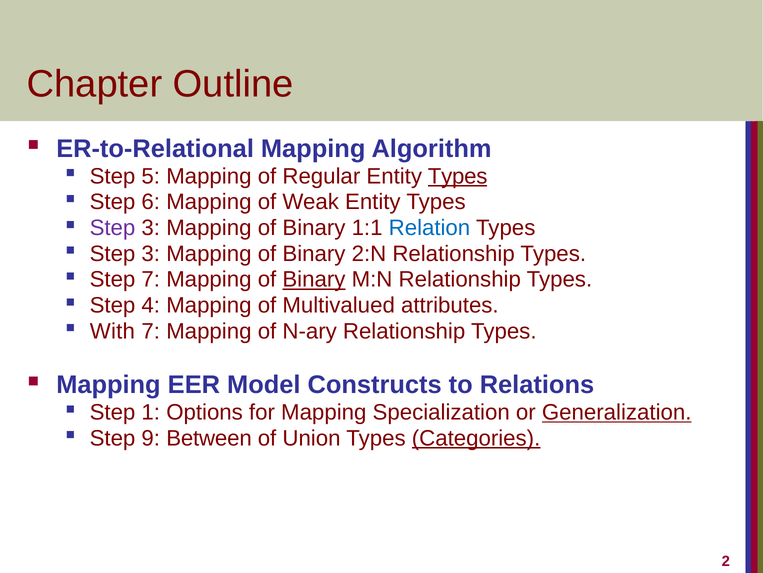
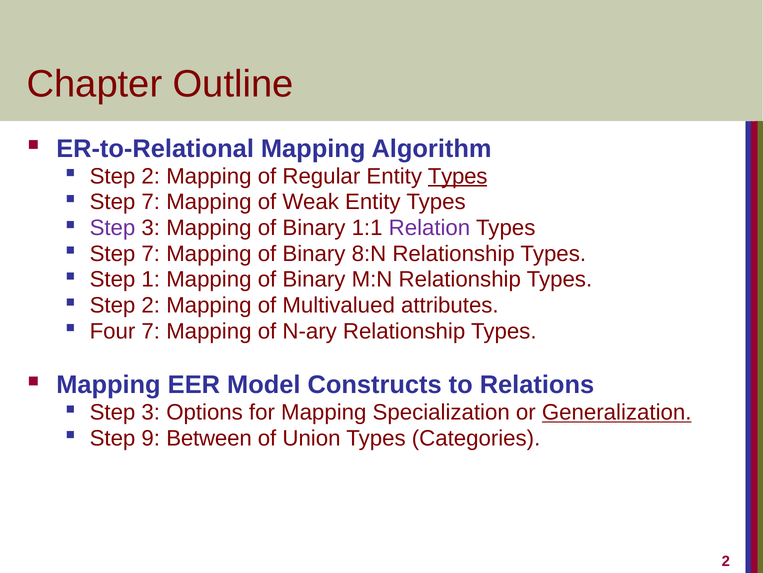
5 at (151, 176): 5 -> 2
6 at (151, 202): 6 -> 7
Relation colour: blue -> purple
3 at (151, 253): 3 -> 7
2:N: 2:N -> 8:N
Step 7: 7 -> 1
Binary at (314, 279) underline: present -> none
4 at (151, 305): 4 -> 2
With: With -> Four
1 at (151, 412): 1 -> 3
Categories underline: present -> none
